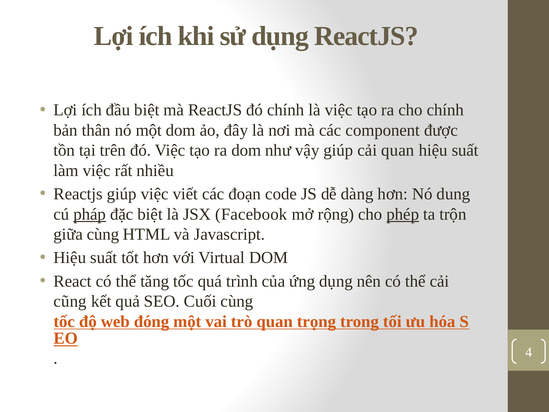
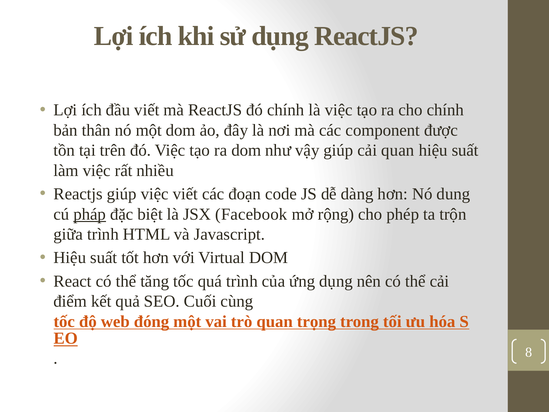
đầu biệt: biệt -> viết
phép underline: present -> none
giữa cùng: cùng -> trình
cũng: cũng -> điểm
4: 4 -> 8
